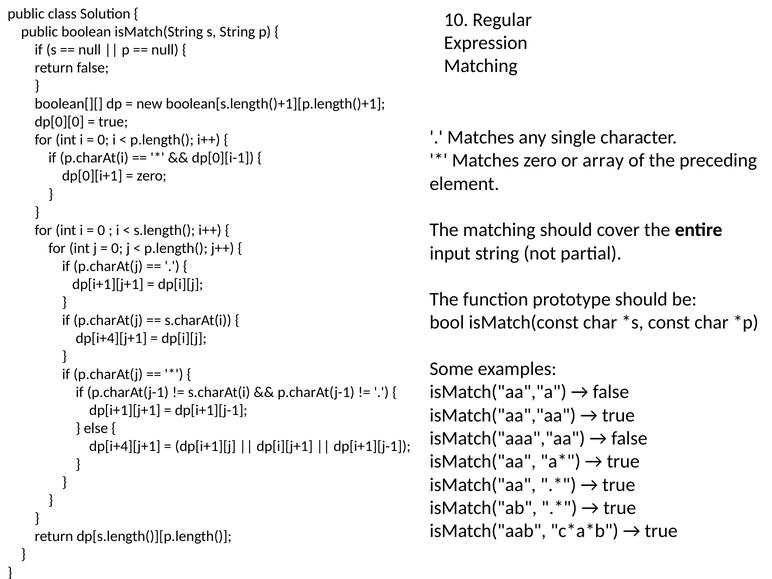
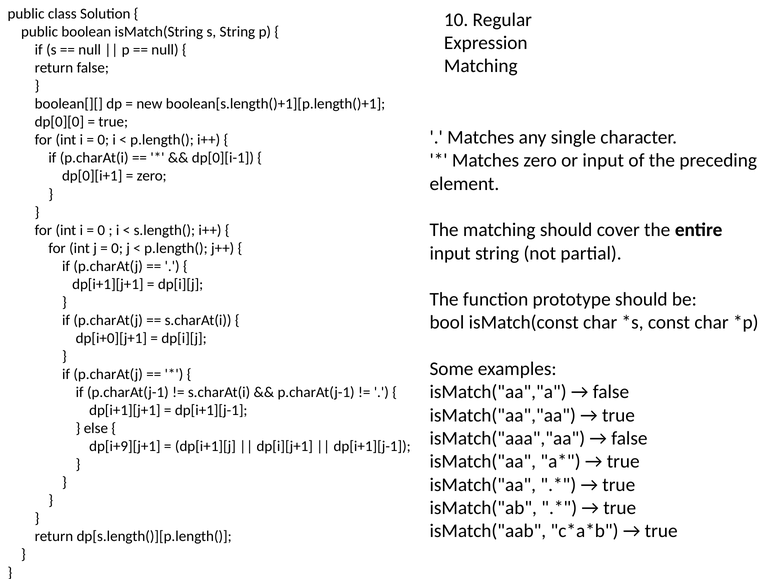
or array: array -> input
dp[i+4][j+1 at (111, 338): dp[i+4][j+1 -> dp[i+0][j+1
dp[i+4][j+1 at (125, 446): dp[i+4][j+1 -> dp[i+9][j+1
